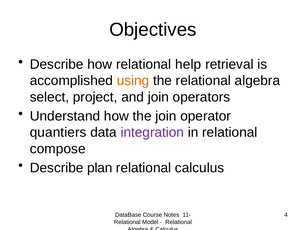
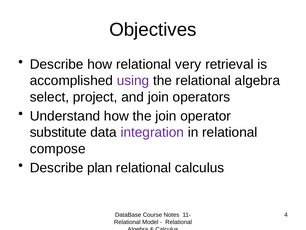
help: help -> very
using colour: orange -> purple
quantiers: quantiers -> substitute
